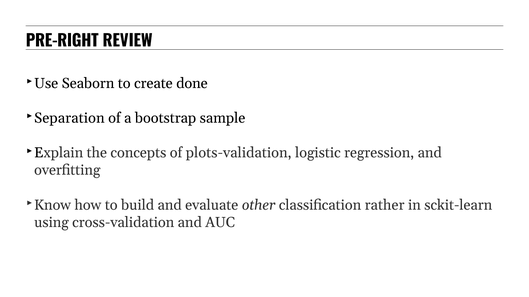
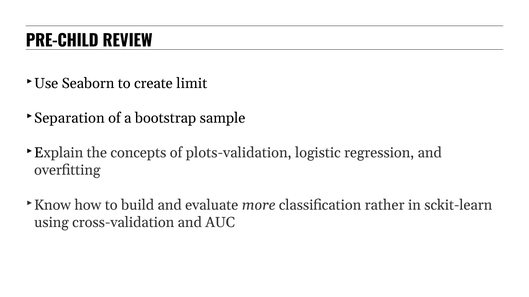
PRE-RIGHT: PRE-RIGHT -> PRE-CHILD
done: done -> limit
other: other -> more
